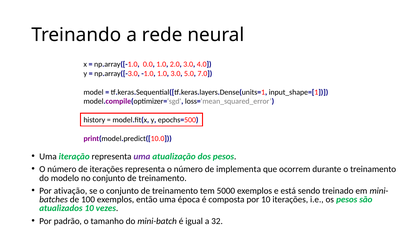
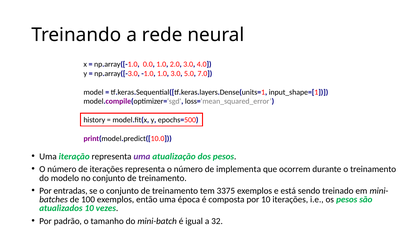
ativação: ativação -> entradas
5000: 5000 -> 3375
